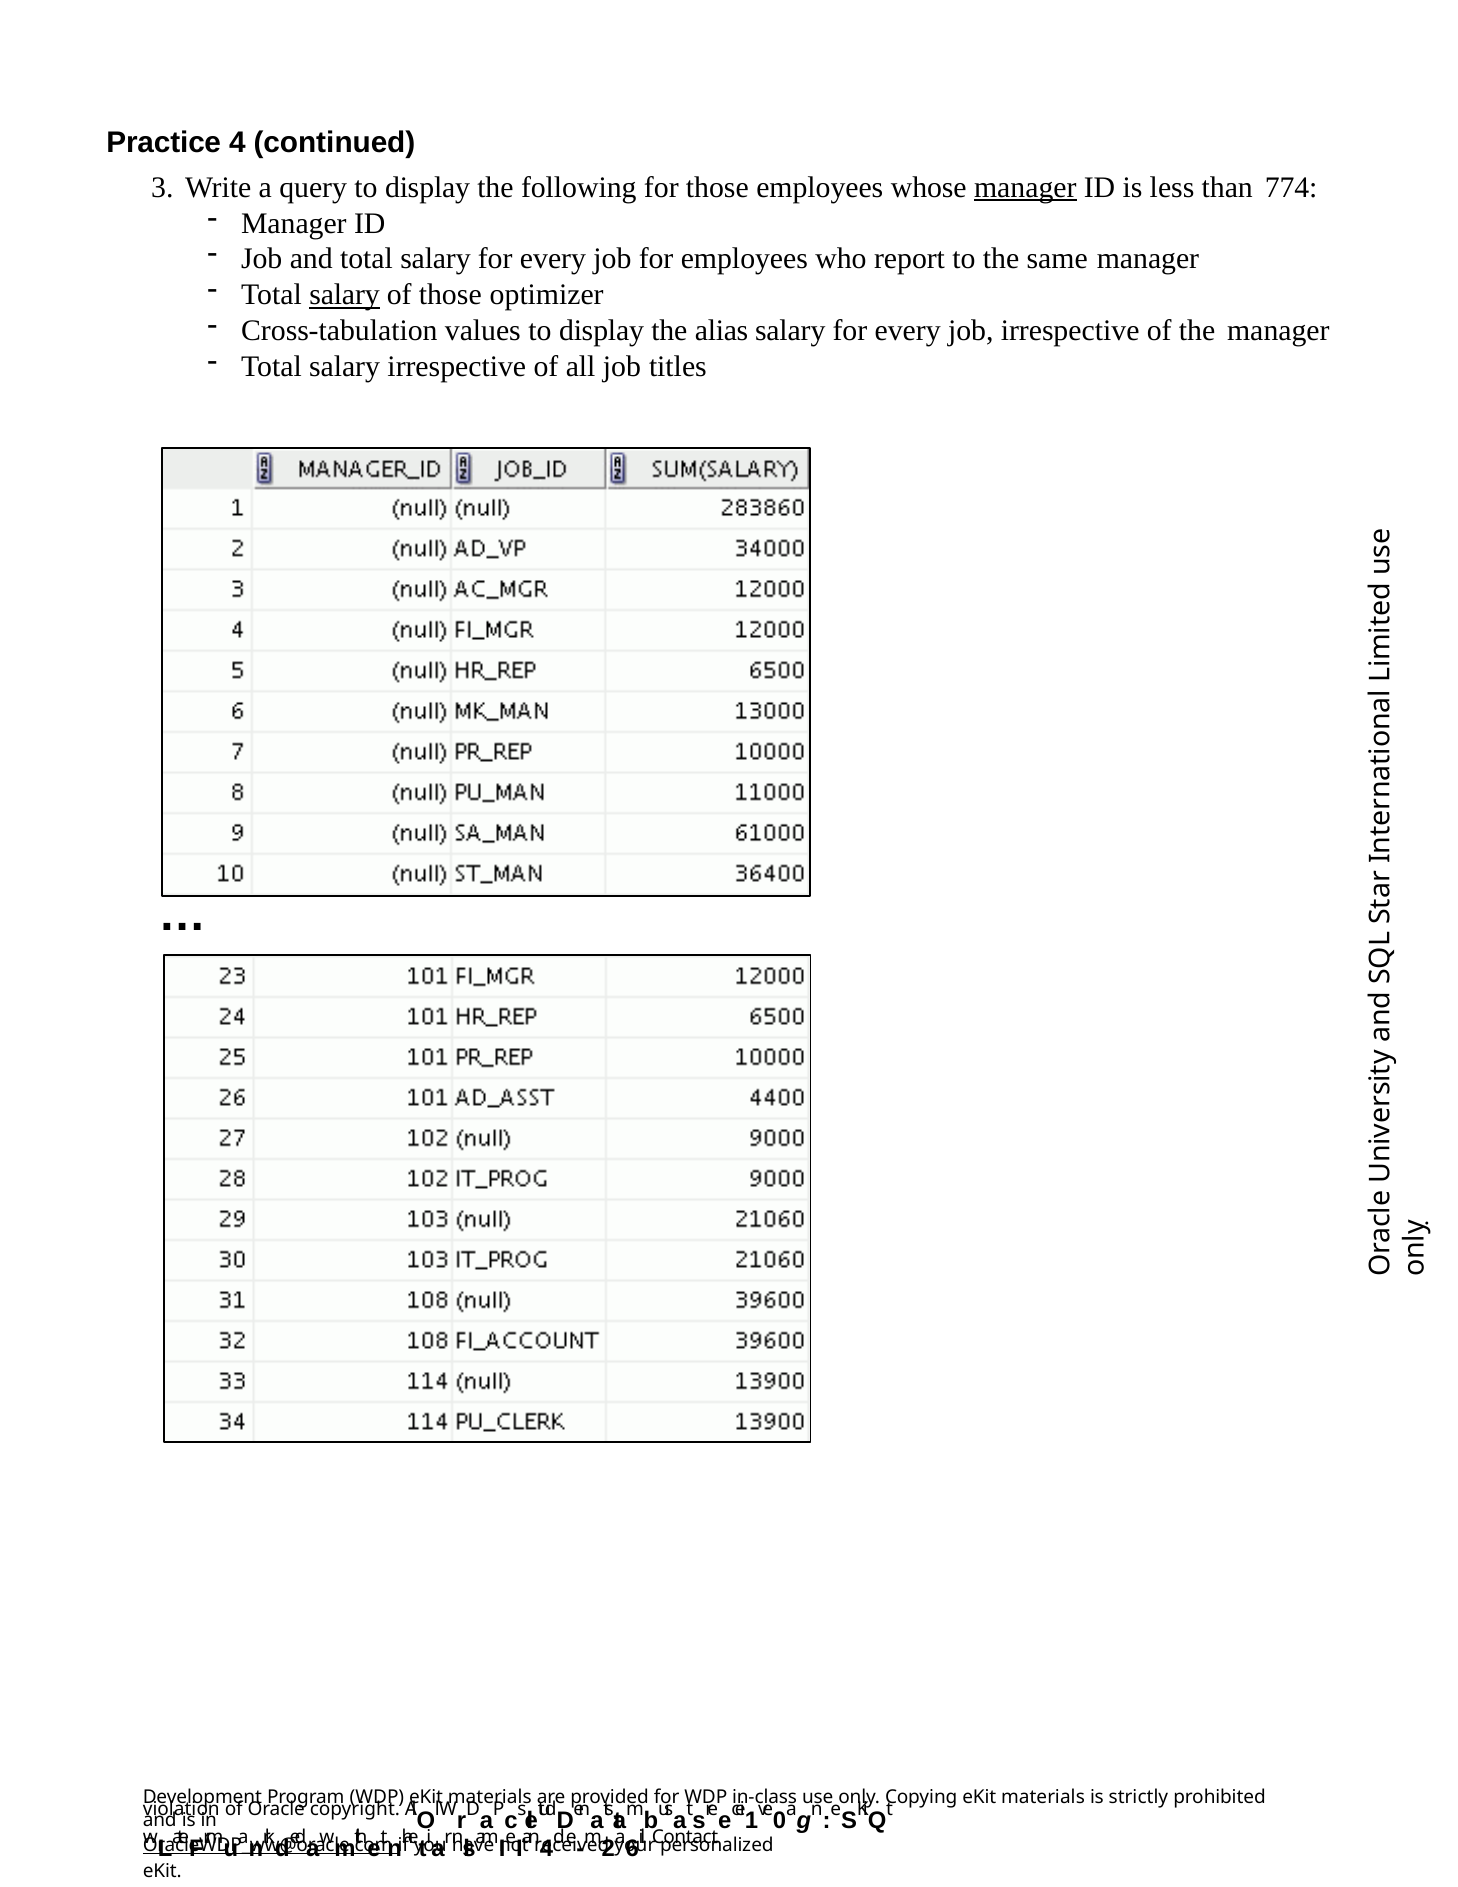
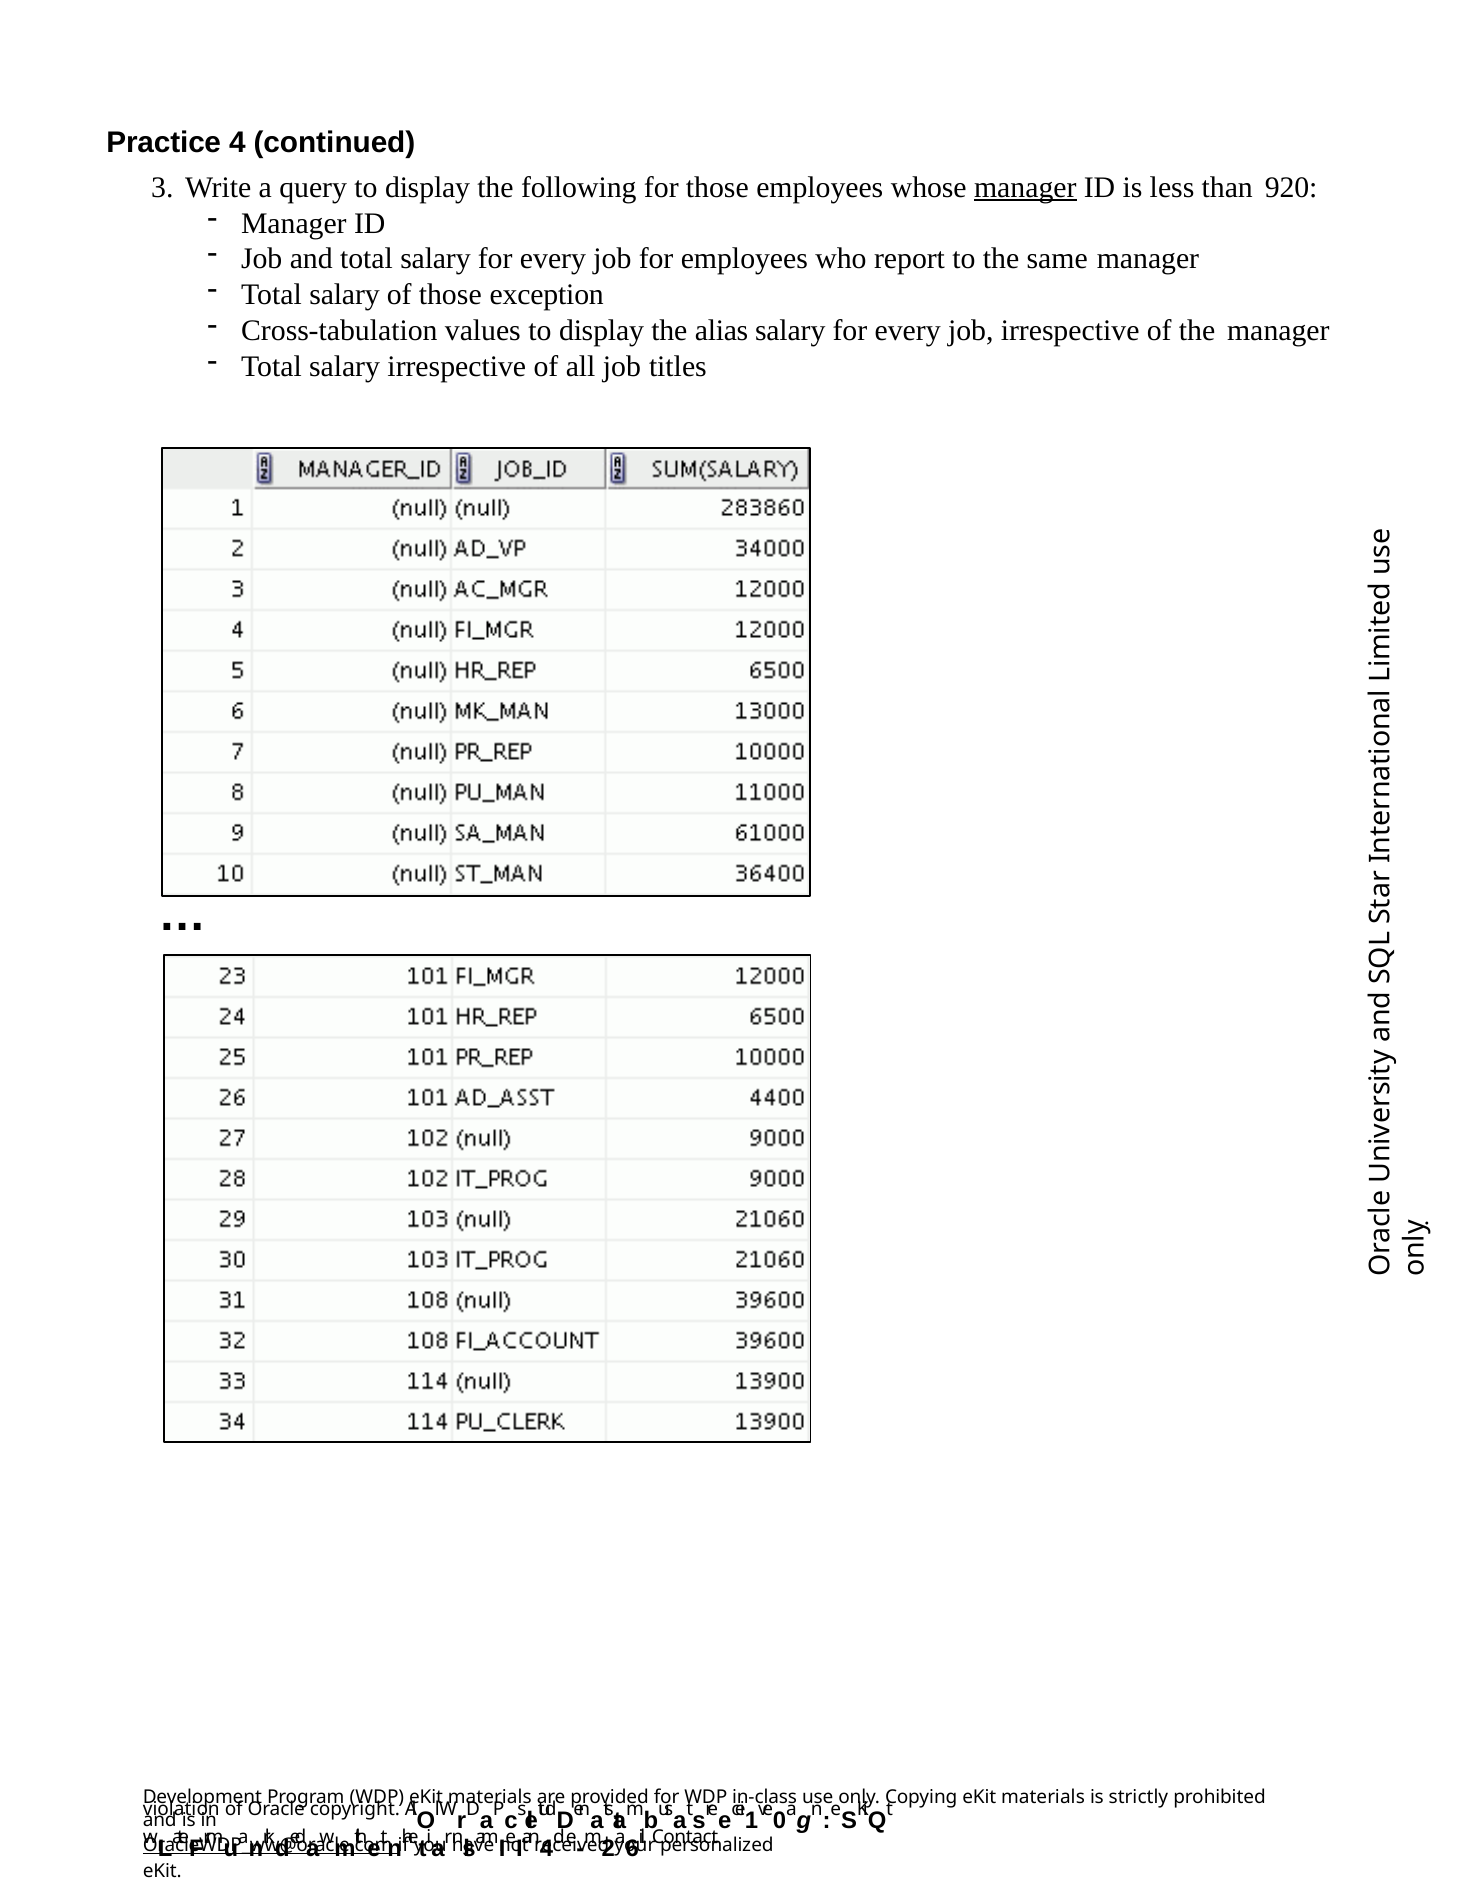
774: 774 -> 920
salary at (344, 295) underline: present -> none
optimizer: optimizer -> exception
